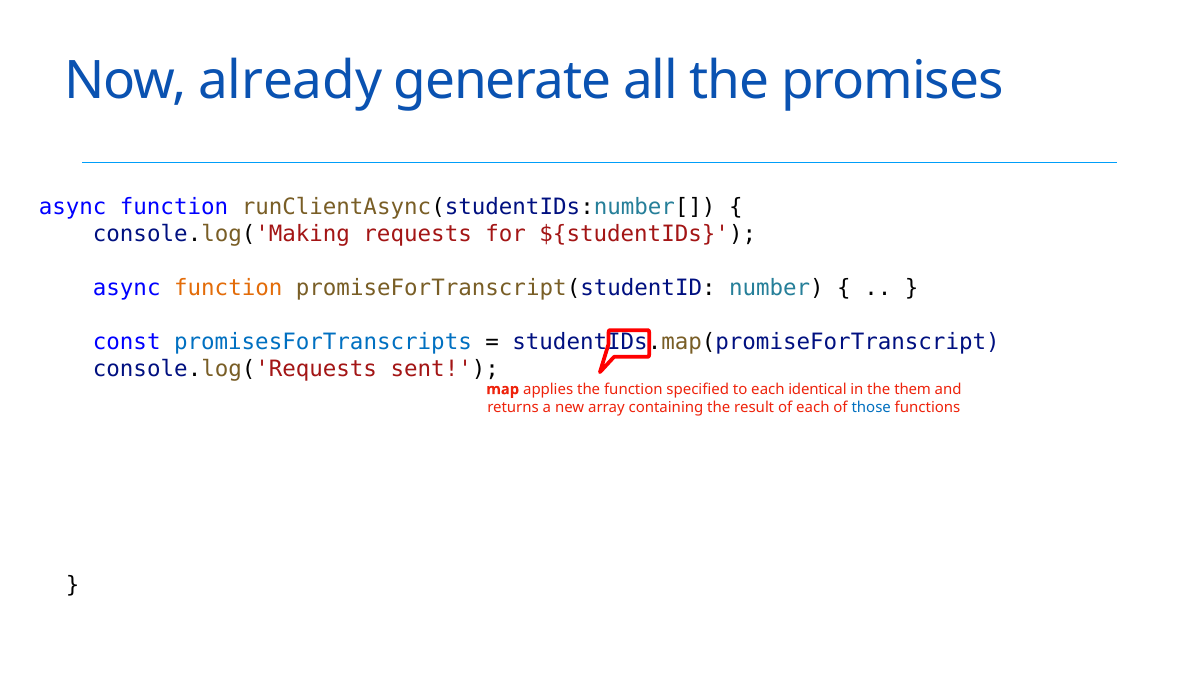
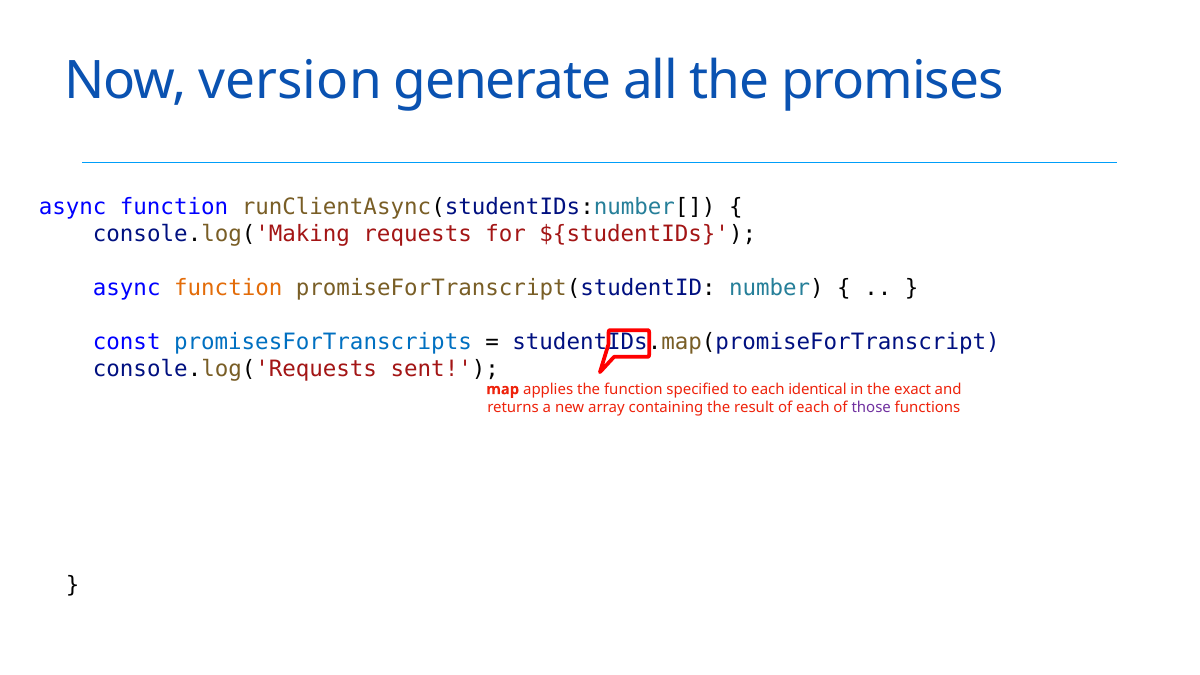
already: already -> version
them: them -> exact
those colour: blue -> purple
